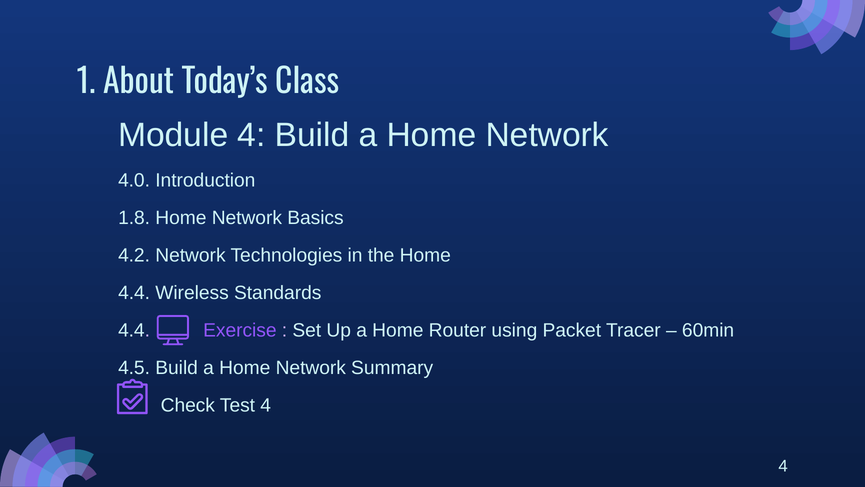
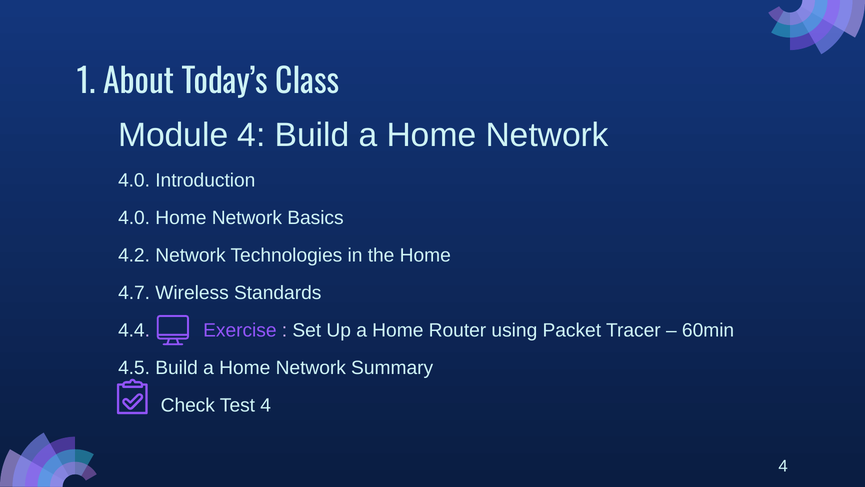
1.8 at (134, 218): 1.8 -> 4.0
4.4 at (134, 293): 4.4 -> 4.7
